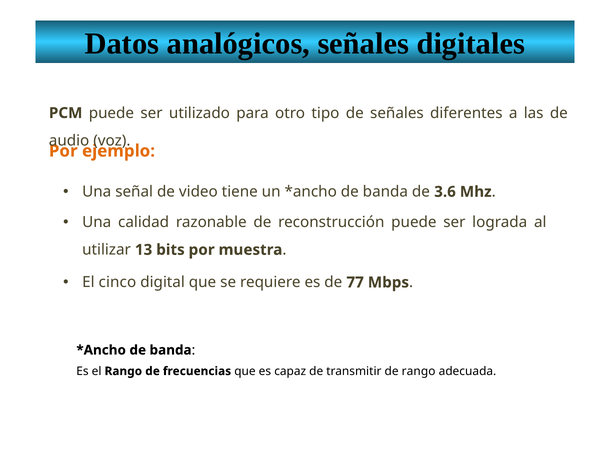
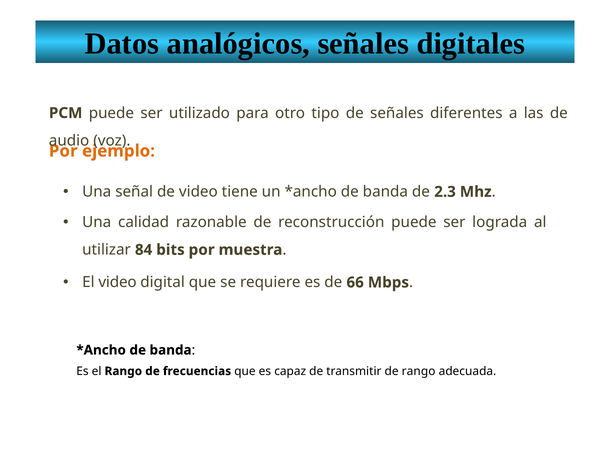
3.6: 3.6 -> 2.3
13: 13 -> 84
El cinco: cinco -> video
77: 77 -> 66
